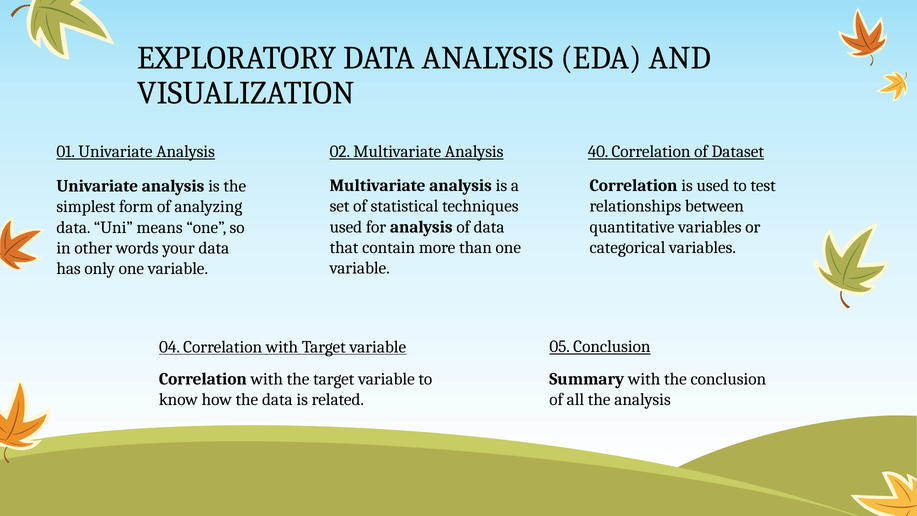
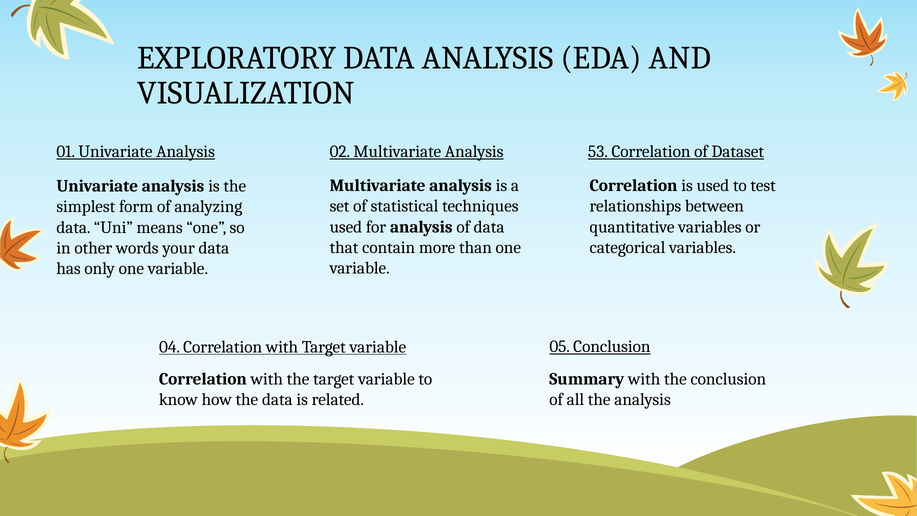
40: 40 -> 53
